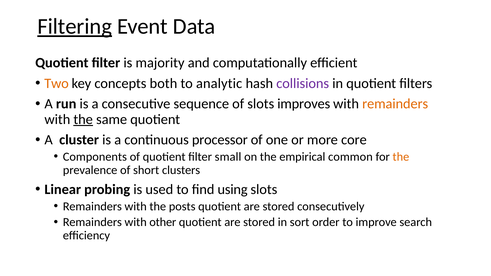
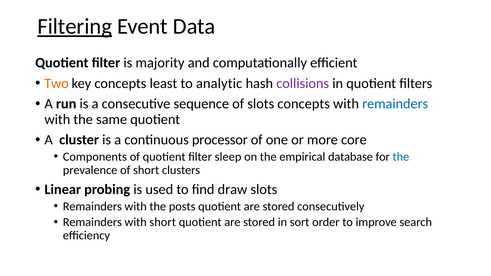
both: both -> least
slots improves: improves -> concepts
remainders at (395, 104) colour: orange -> blue
the at (83, 119) underline: present -> none
small: small -> sleep
common: common -> database
the at (401, 157) colour: orange -> blue
using: using -> draw
with other: other -> short
